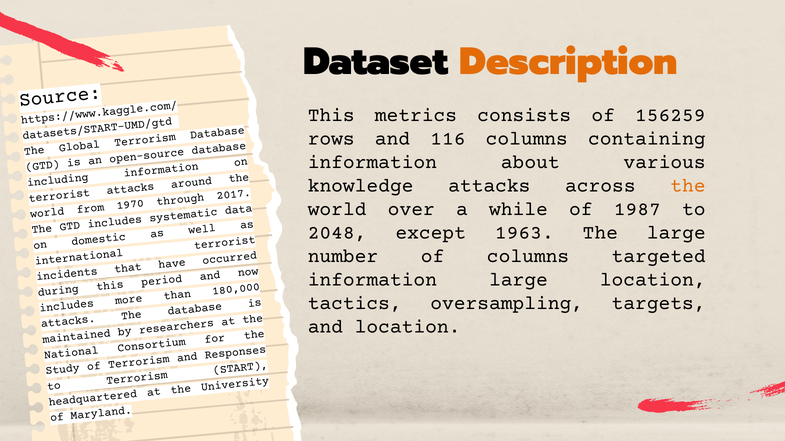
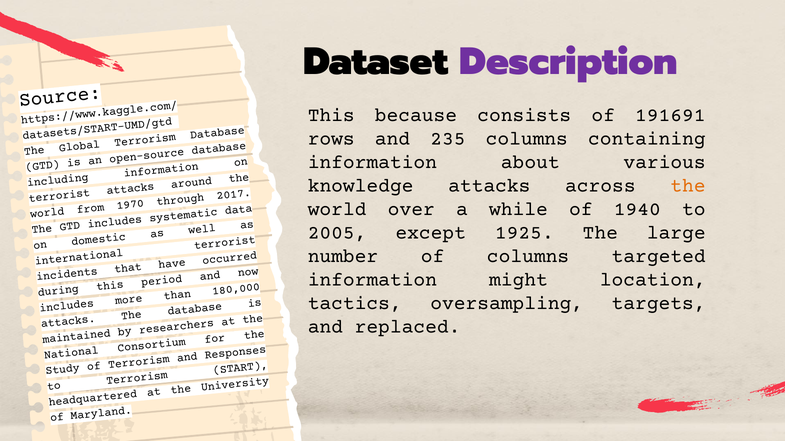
Description colour: orange -> purple
metrics: metrics -> because
156259: 156259 -> 191691
116: 116 -> 235
1987: 1987 -> 1940
2048: 2048 -> 2005
1963: 1963 -> 1925
information large: large -> might
and location: location -> replaced
